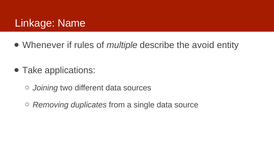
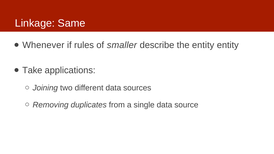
Name: Name -> Same
multiple: multiple -> smaller
the avoid: avoid -> entity
